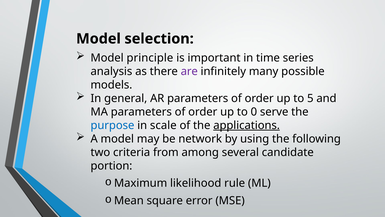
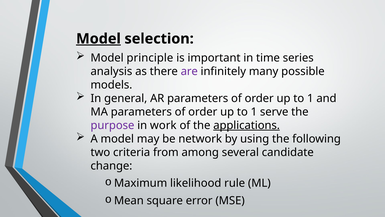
Model at (98, 39) underline: none -> present
5 at (310, 98): 5 -> 1
0 at (254, 112): 0 -> 1
purpose colour: blue -> purple
scale: scale -> work
portion: portion -> change
